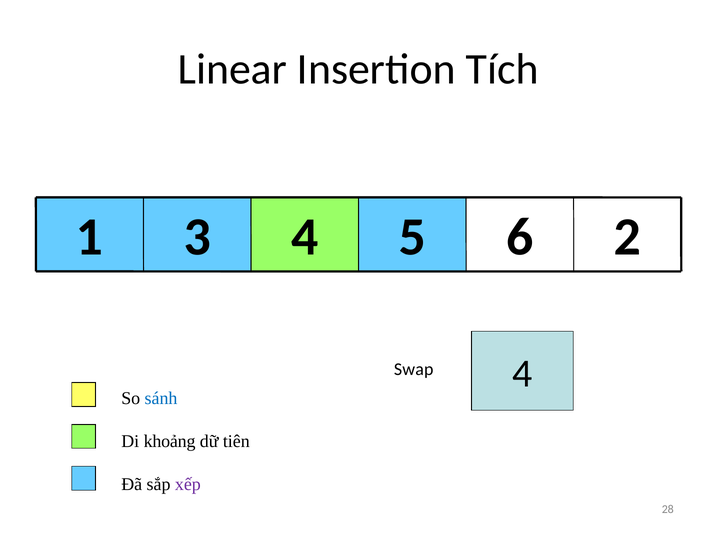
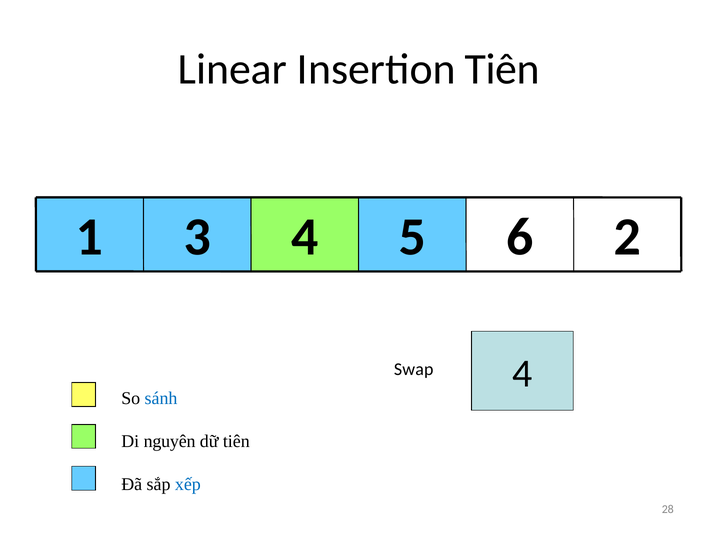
Insertion Tích: Tích -> Tiên
khoảng: khoảng -> nguyên
xếp colour: purple -> blue
